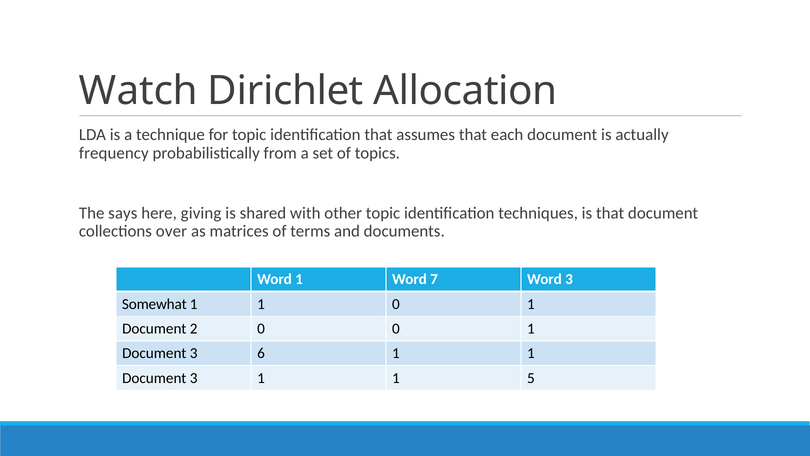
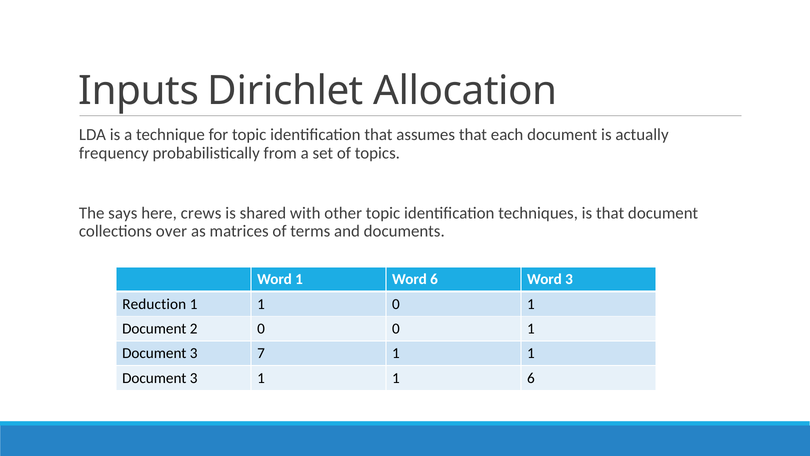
Watch: Watch -> Inputs
giving: giving -> crews
Word 7: 7 -> 6
Somewhat: Somewhat -> Reduction
6: 6 -> 7
1 5: 5 -> 6
